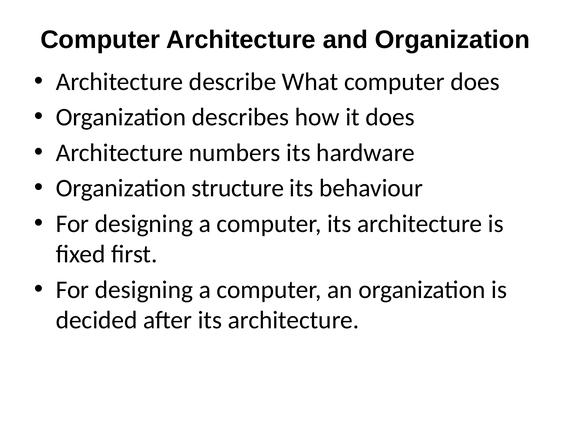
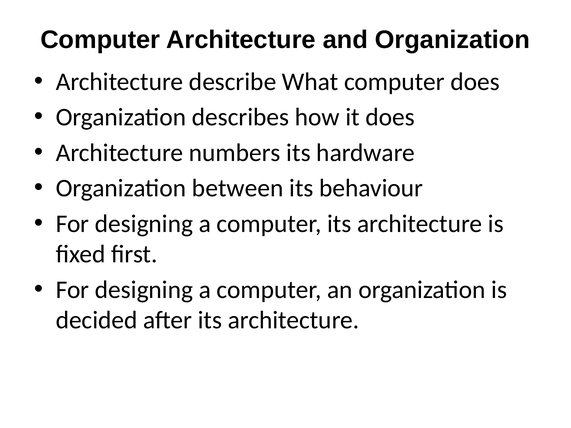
structure: structure -> between
